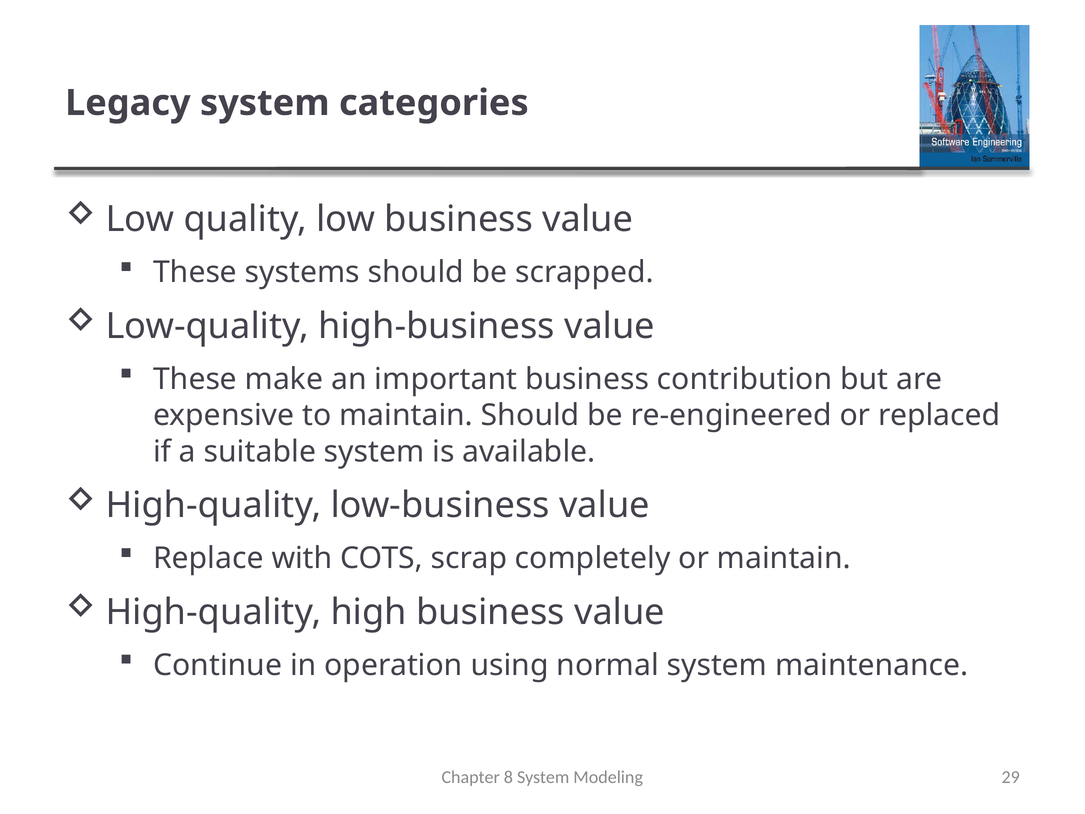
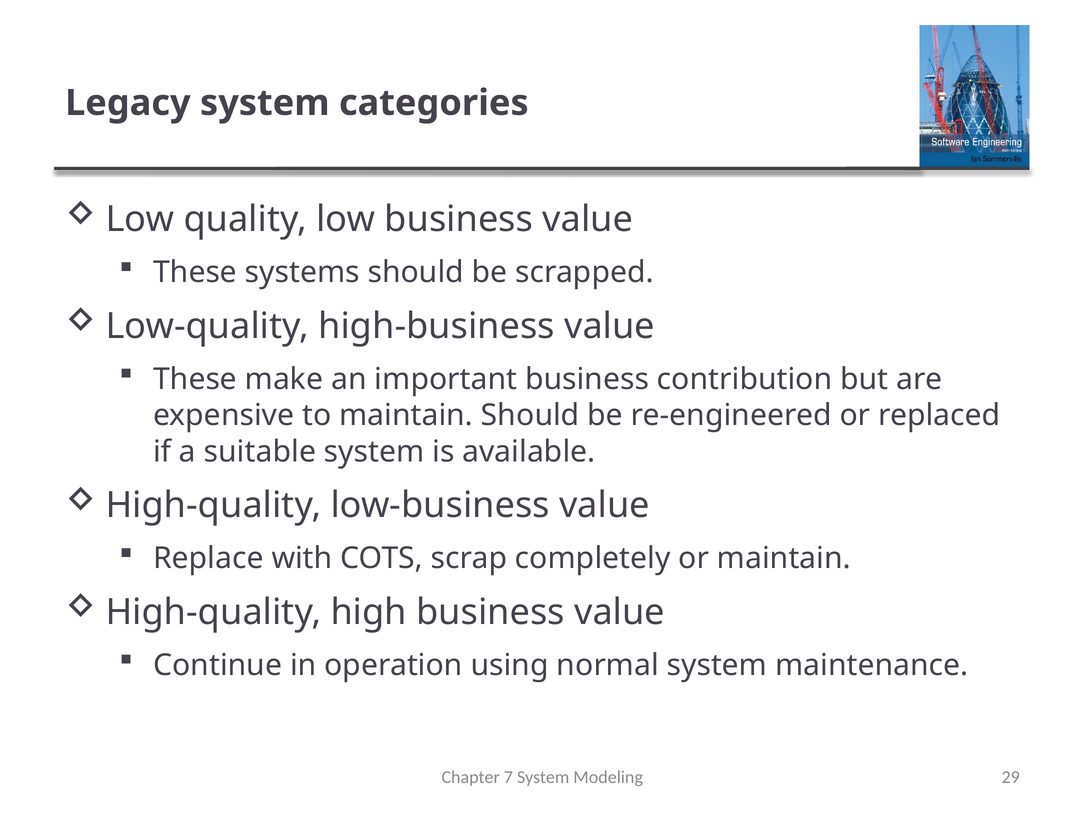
8: 8 -> 7
